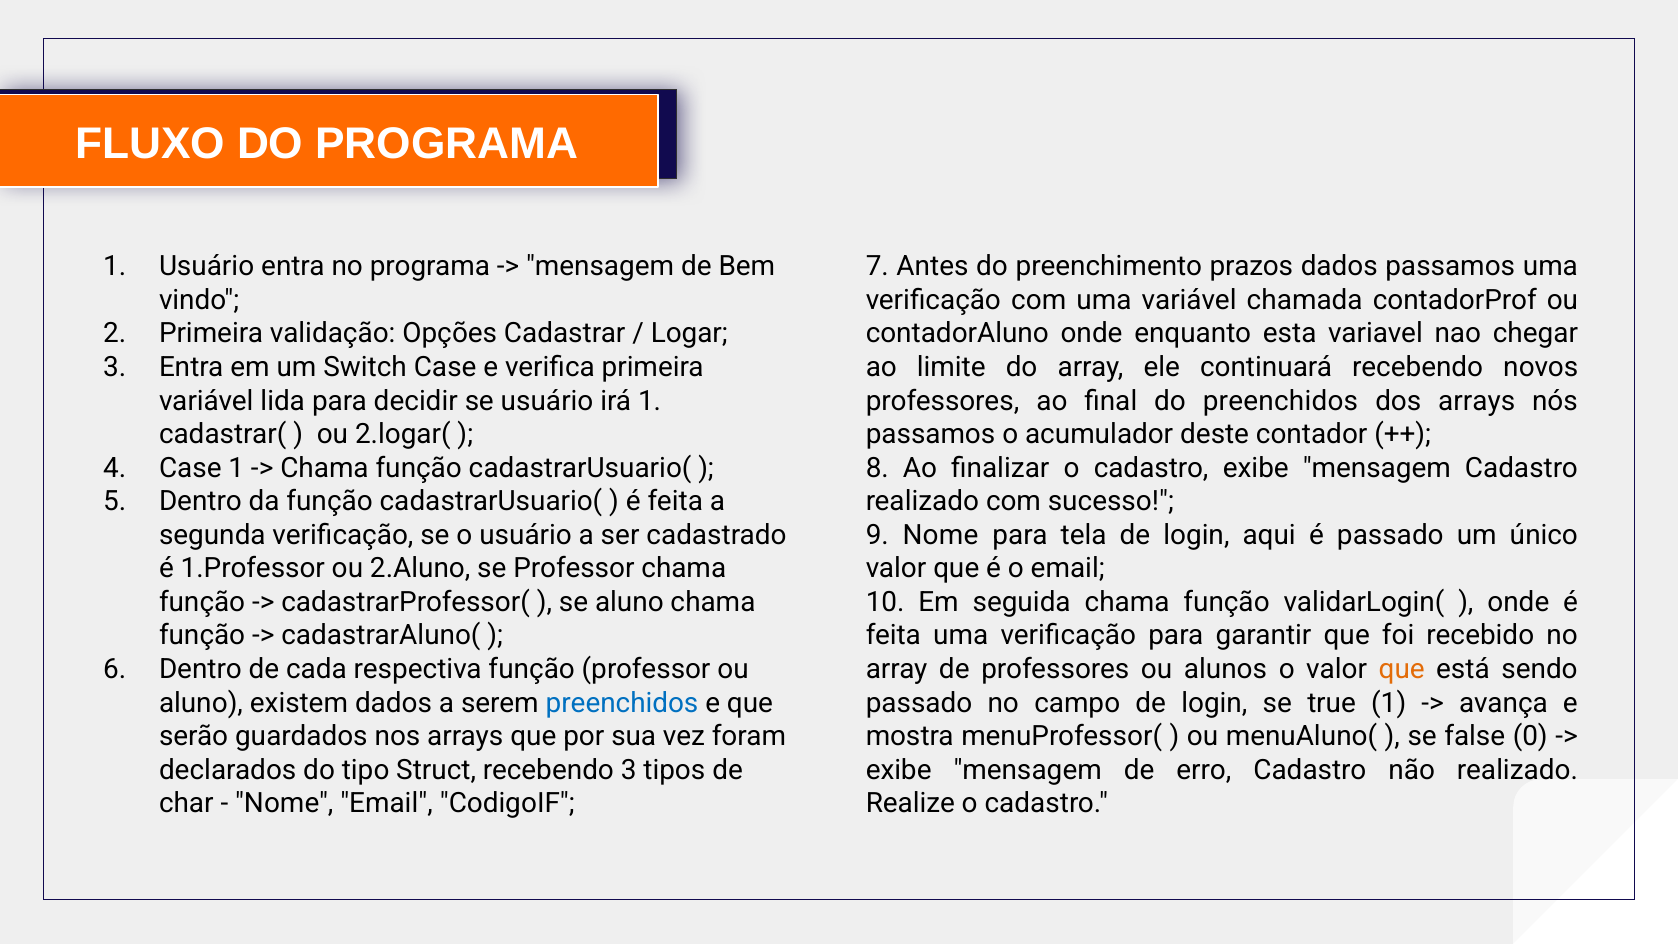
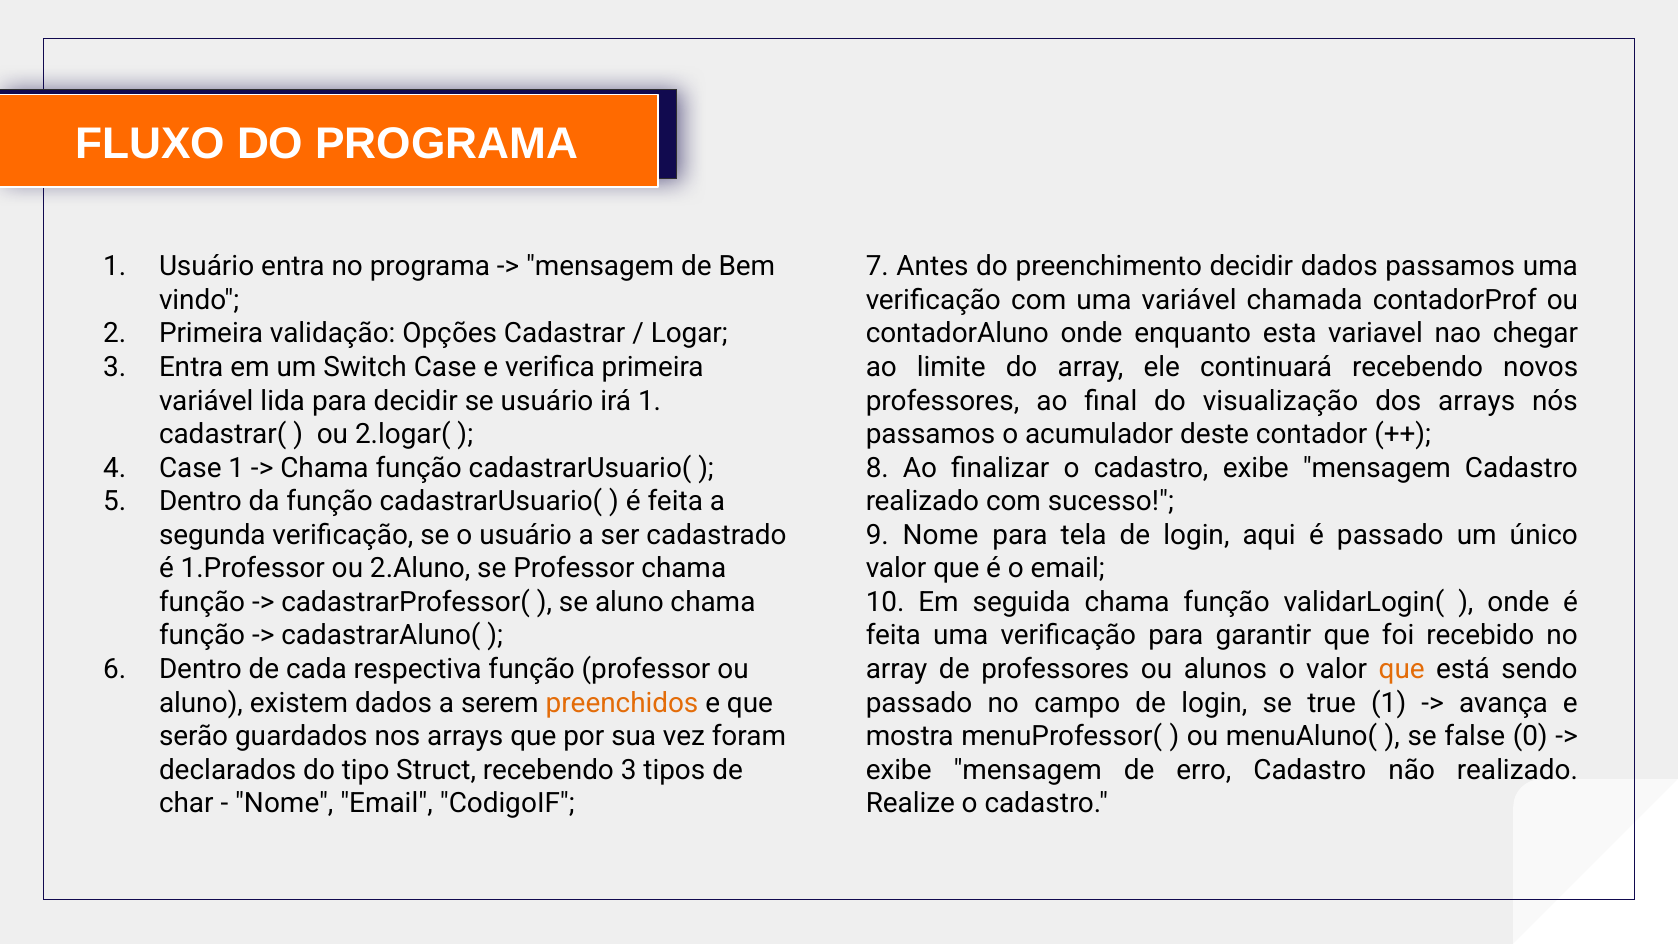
preenchimento prazos: prazos -> decidir
do preenchidos: preenchidos -> visualização
preenchidos at (622, 703) colour: blue -> orange
